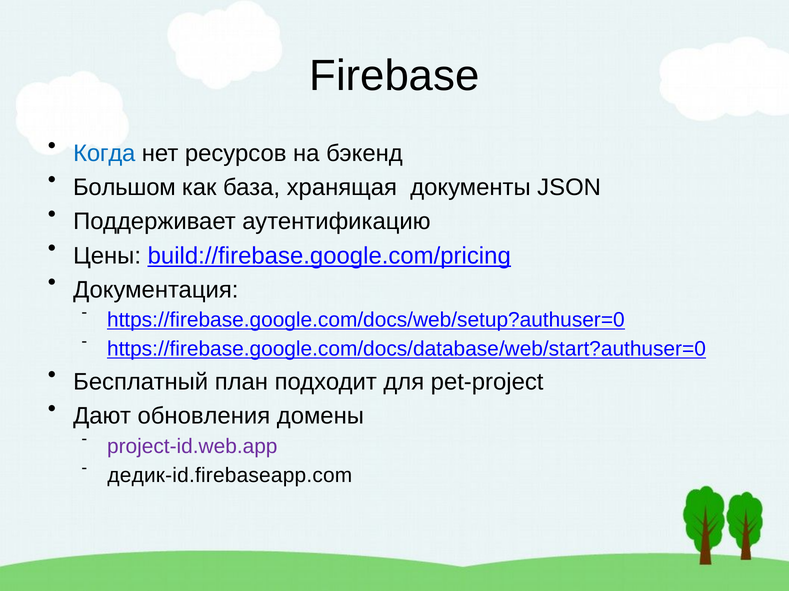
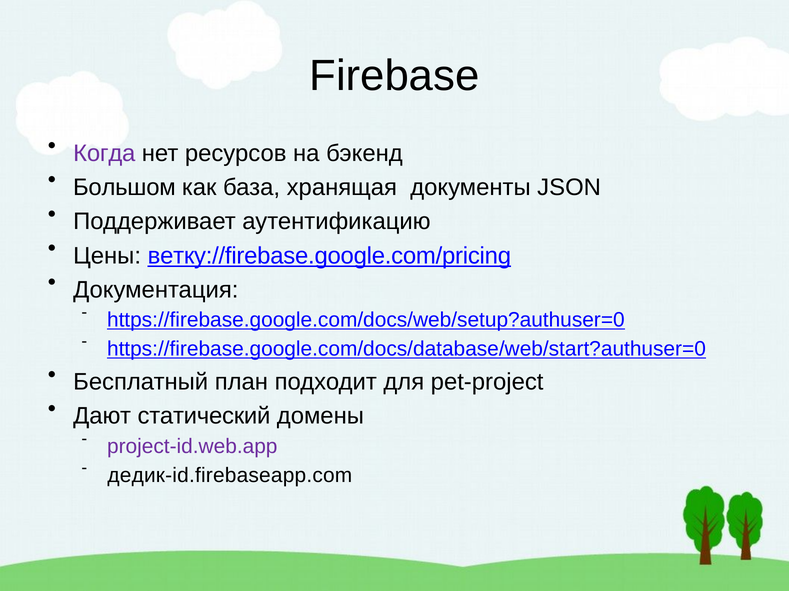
Когда colour: blue -> purple
build://firebase.google.com/pricing: build://firebase.google.com/pricing -> ветку://firebase.google.com/pricing
обновления: обновления -> статический
